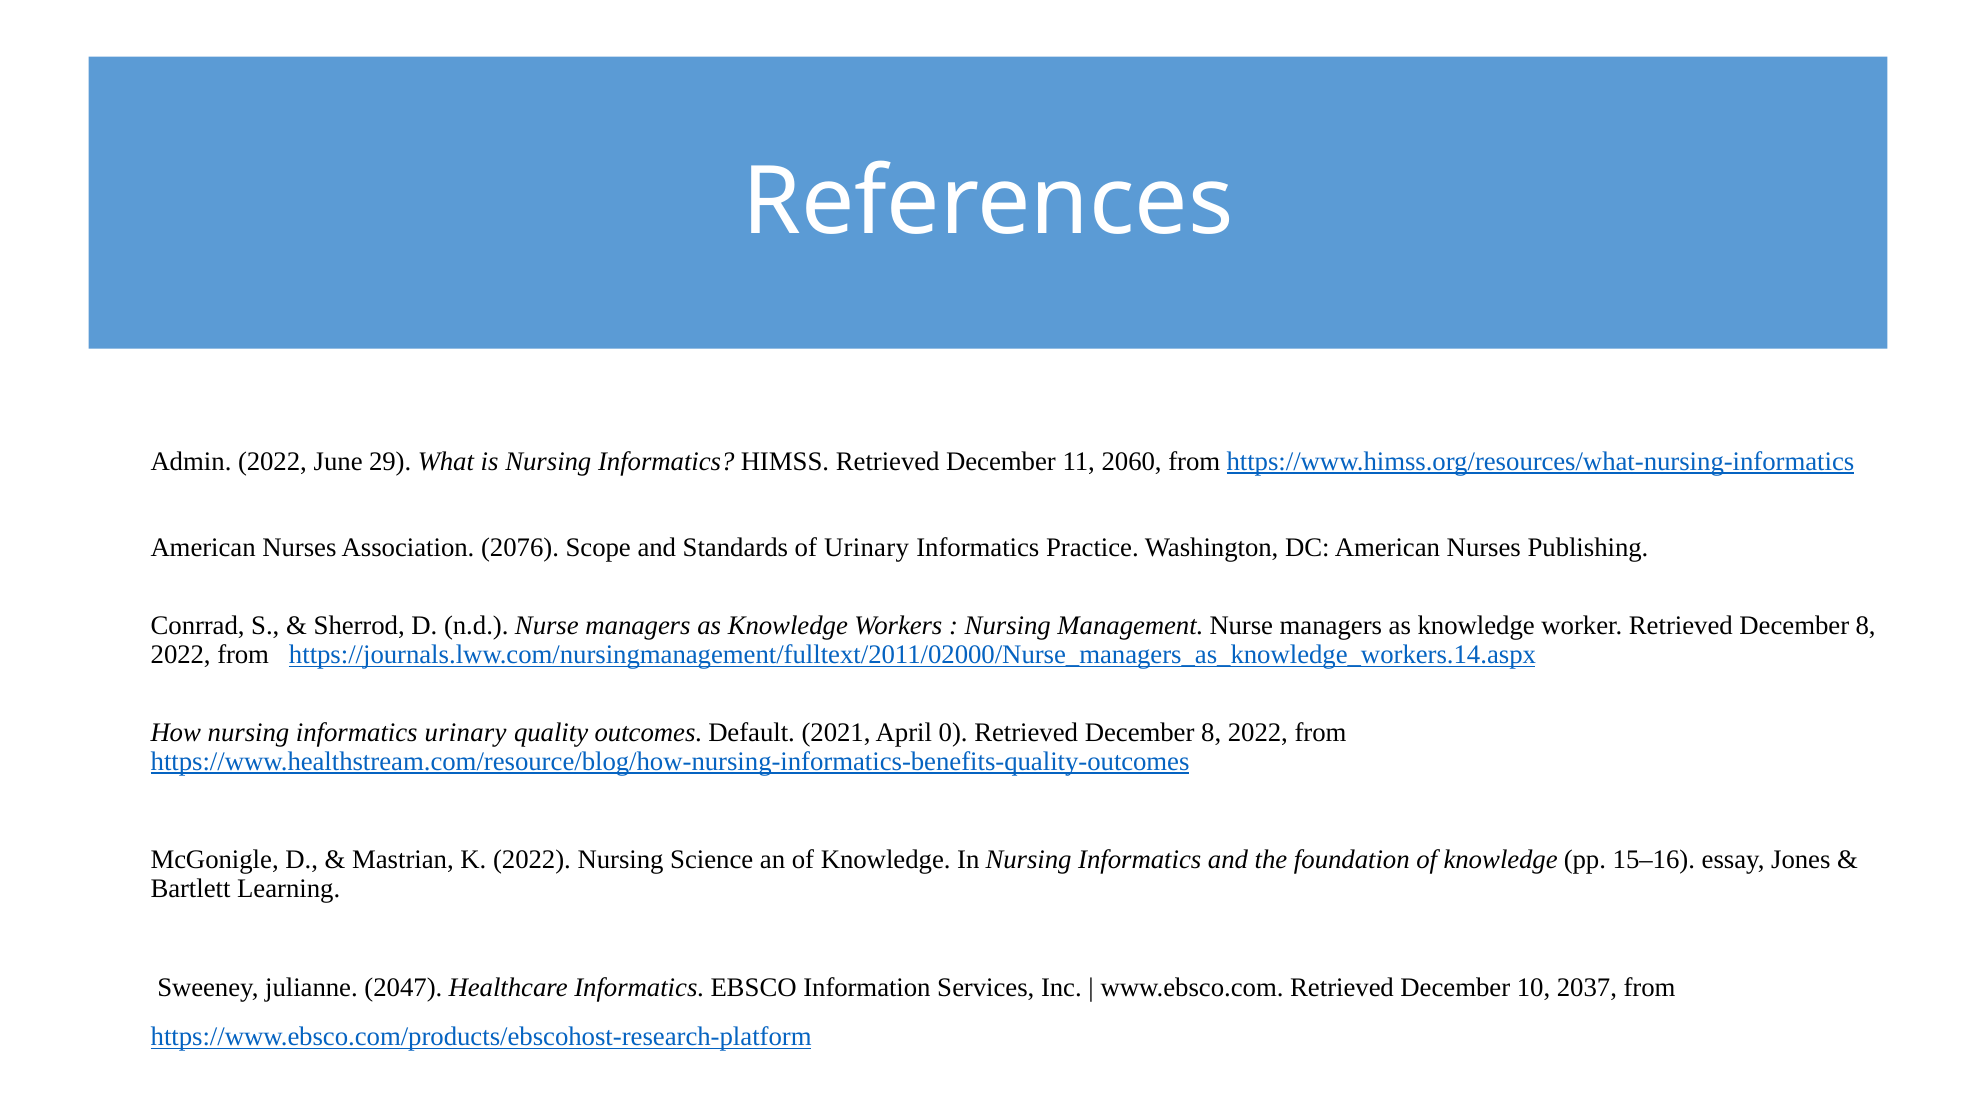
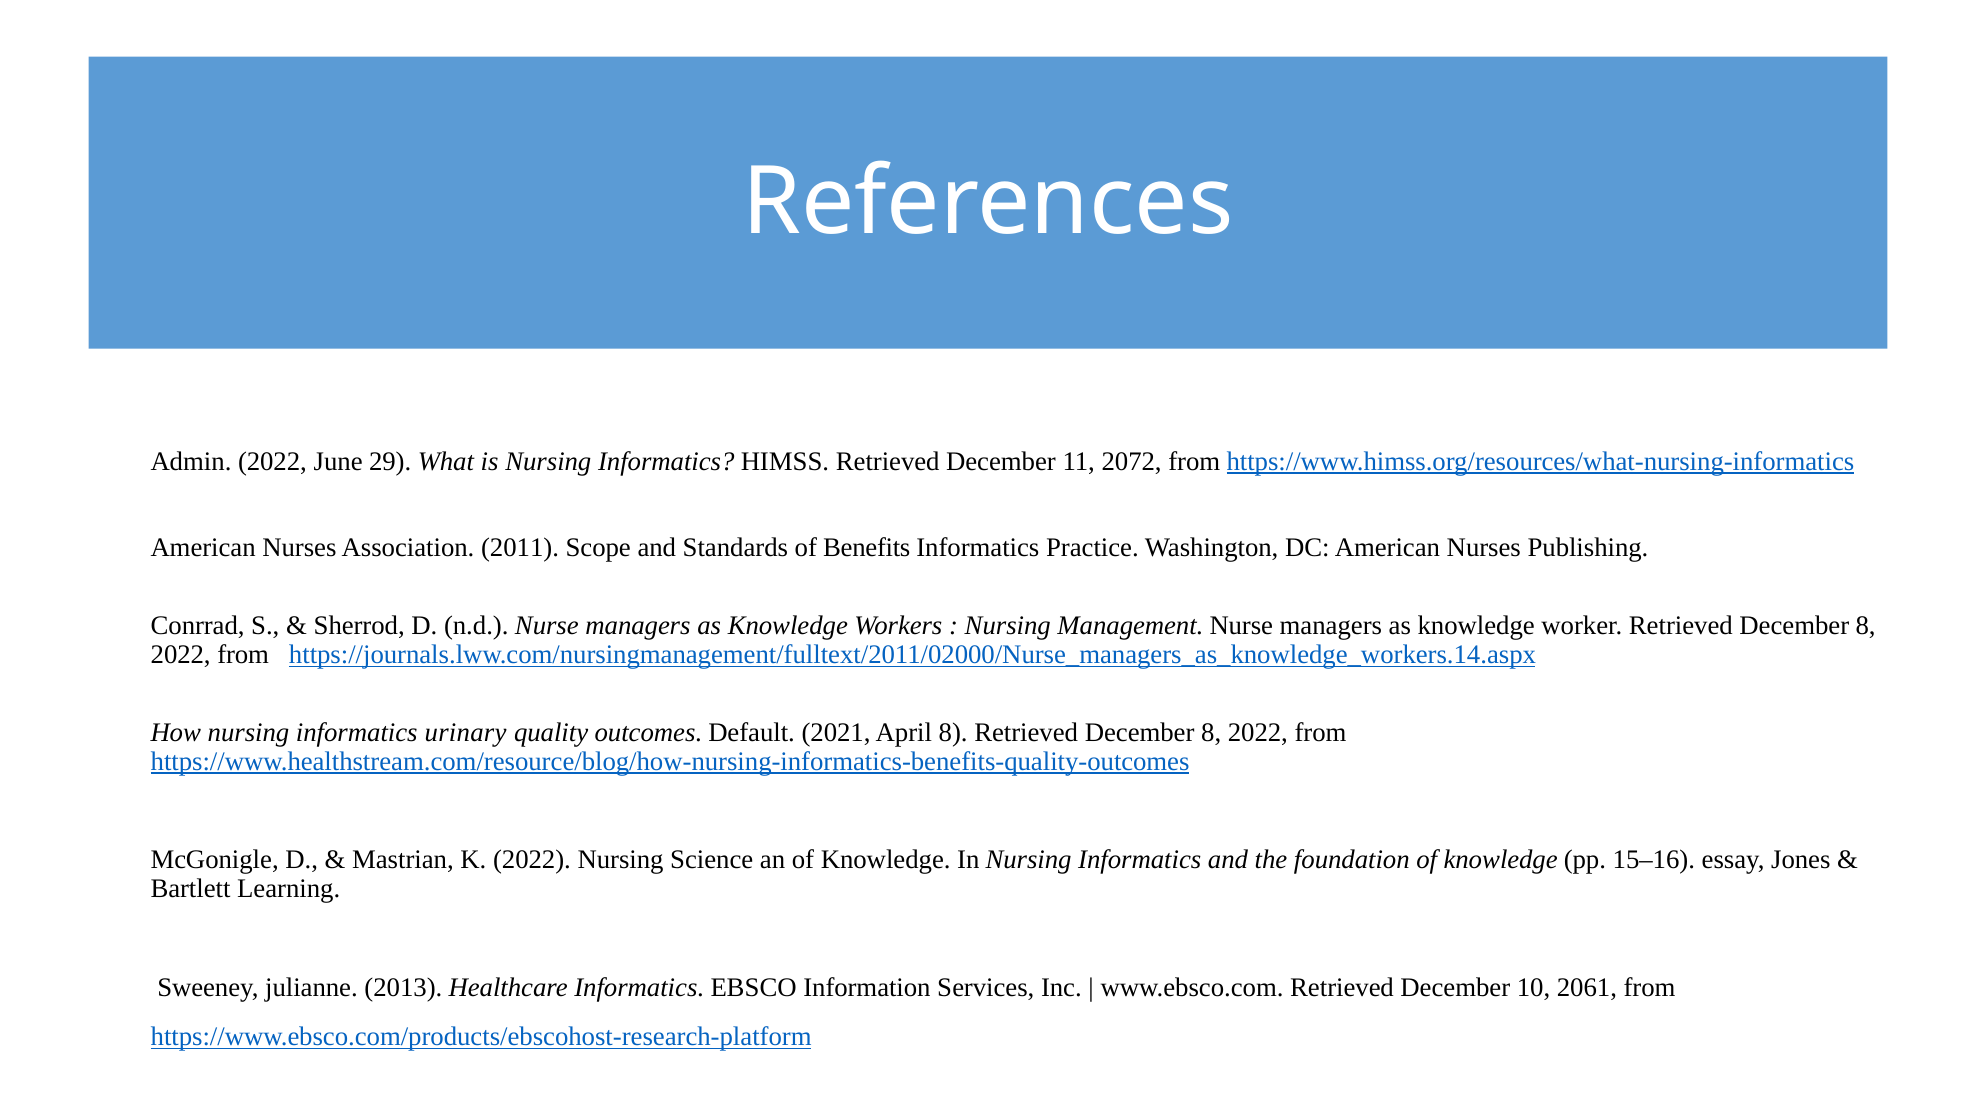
2060: 2060 -> 2072
2076: 2076 -> 2011
of Urinary: Urinary -> Benefits
April 0: 0 -> 8
2047: 2047 -> 2013
2037: 2037 -> 2061
